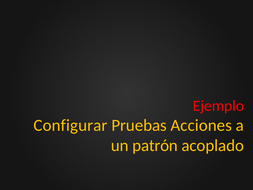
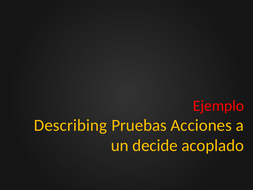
Configurar: Configurar -> Describing
patrón: patrón -> decide
